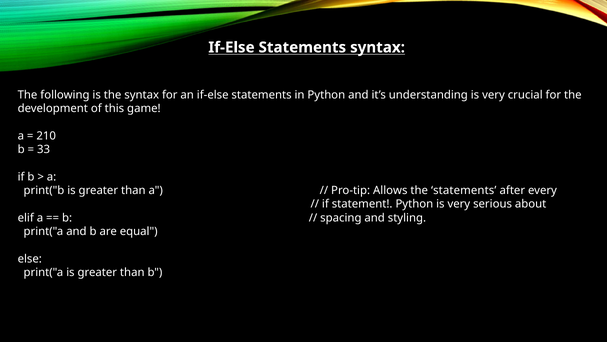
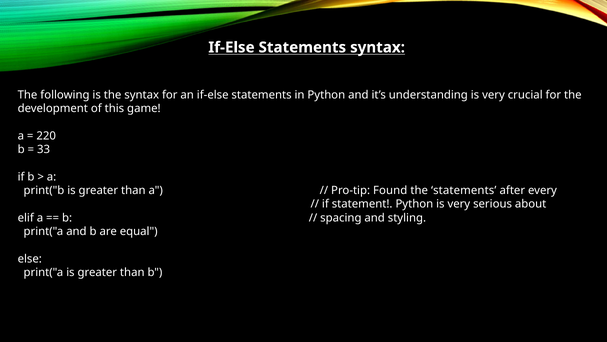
210: 210 -> 220
Allows: Allows -> Found
